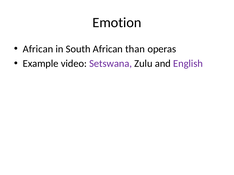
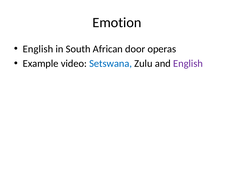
African at (38, 49): African -> English
than: than -> door
Setswana colour: purple -> blue
